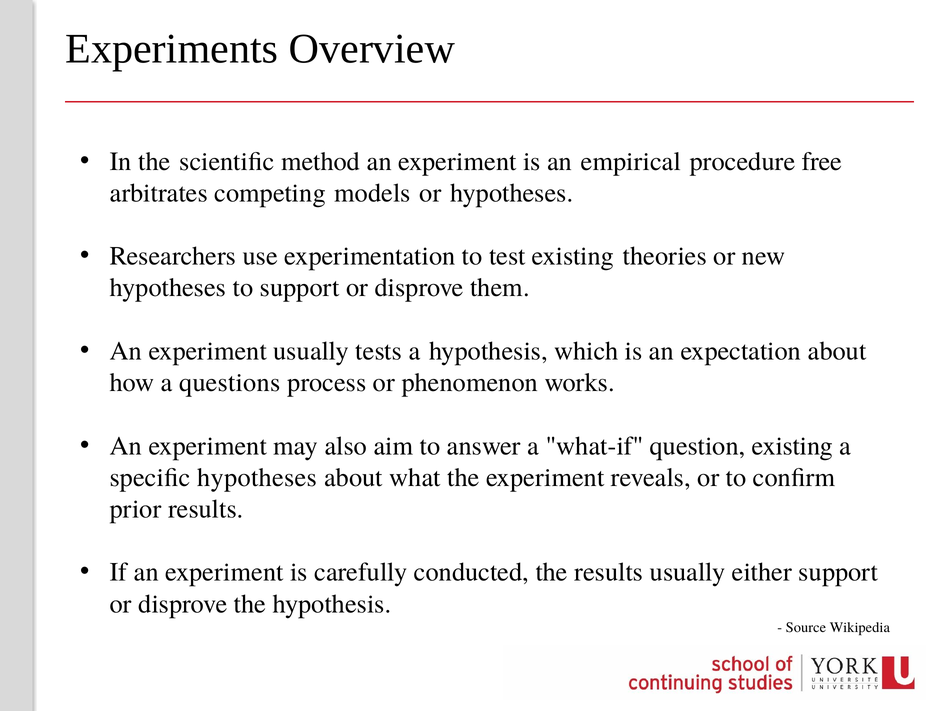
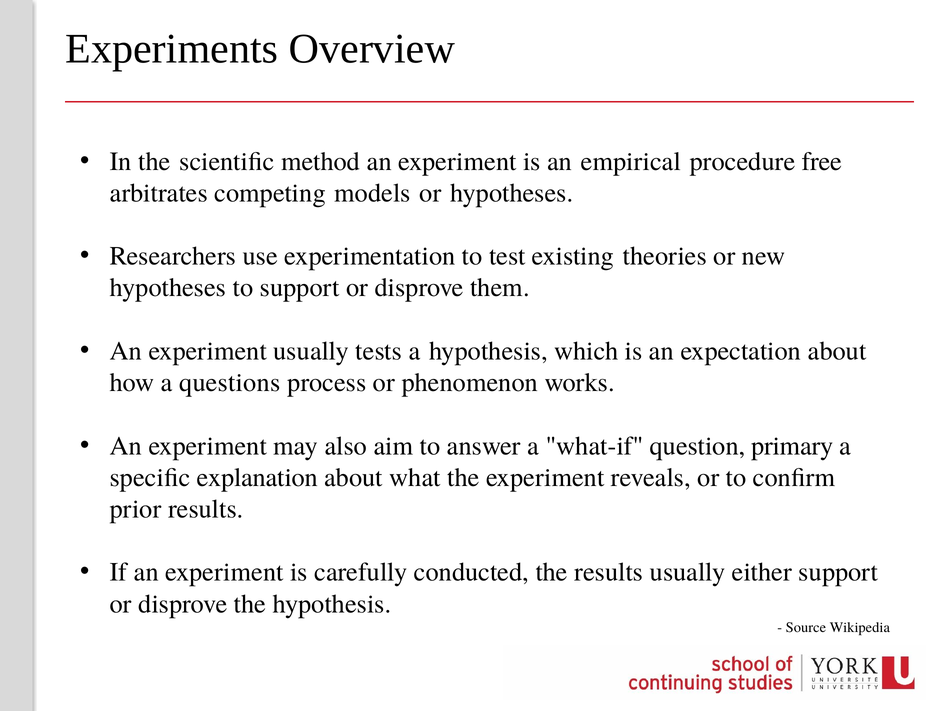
question existing: existing -> primary
specific hypotheses: hypotheses -> explanation
